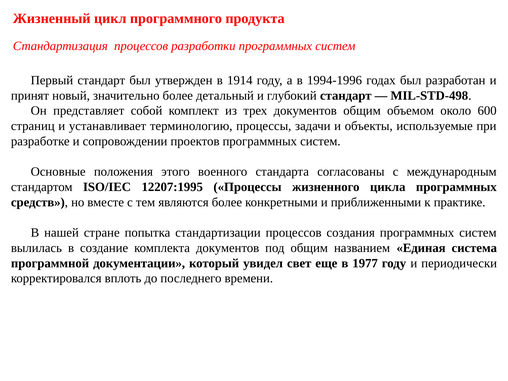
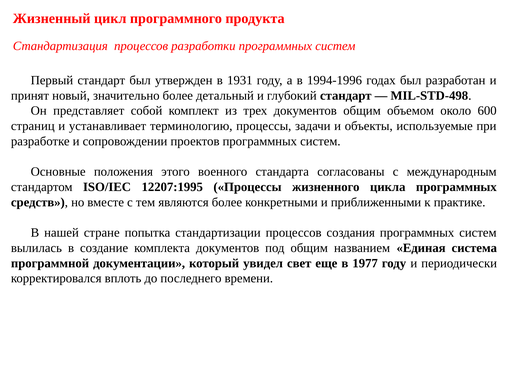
1914: 1914 -> 1931
